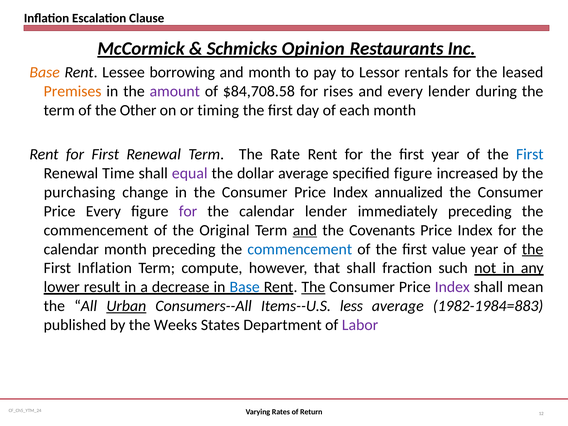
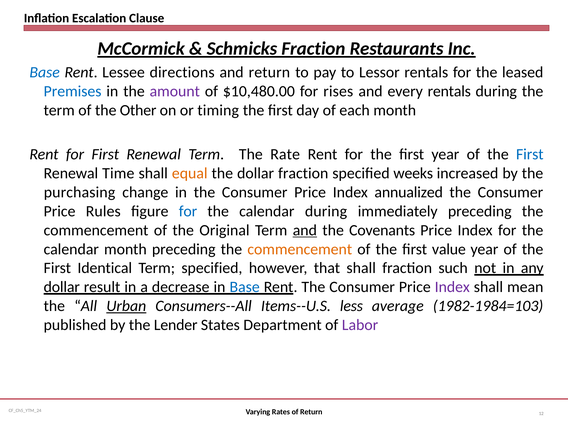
Schmicks Opinion: Opinion -> Fraction
Base at (45, 72) colour: orange -> blue
borrowing: borrowing -> directions
and month: month -> return
Premises colour: orange -> blue
$84,708.58: $84,708.58 -> $10,480.00
every lender: lender -> rentals
equal colour: purple -> orange
dollar average: average -> fraction
specified figure: figure -> weeks
Price Every: Every -> Rules
for at (188, 211) colour: purple -> blue
calendar lender: lender -> during
commencement at (300, 249) colour: blue -> orange
the at (533, 249) underline: present -> none
First Inflation: Inflation -> Identical
Term compute: compute -> specified
lower at (62, 287): lower -> dollar
The at (313, 287) underline: present -> none
1982-1984=883: 1982-1984=883 -> 1982-1984=103
Weeks: Weeks -> Lender
